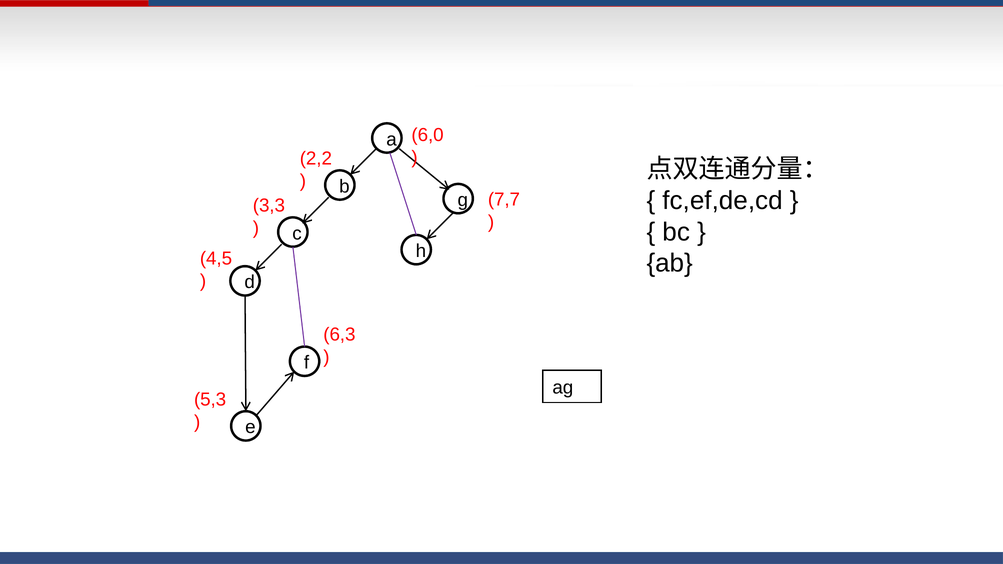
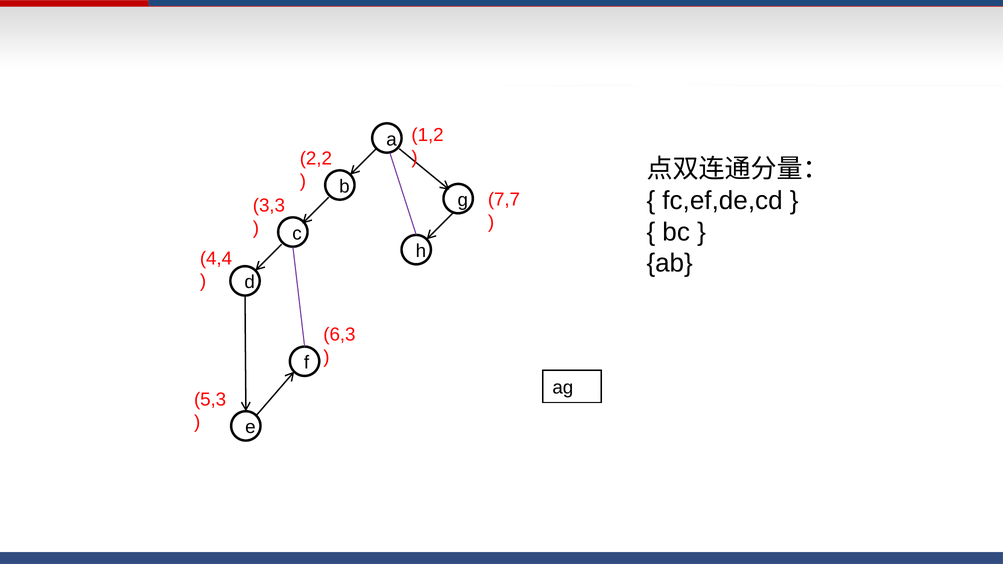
6,0: 6,0 -> 1,2
4,5: 4,5 -> 4,4
